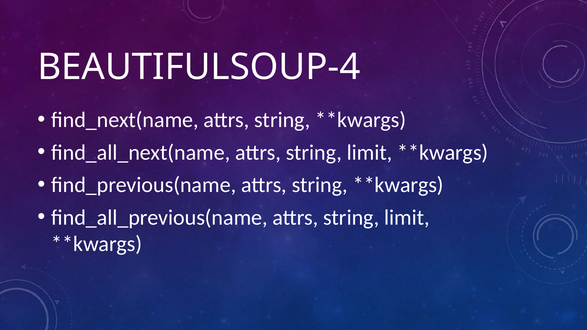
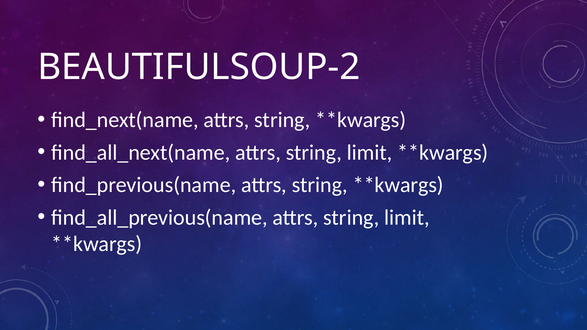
BEAUTIFULSOUP-4: BEAUTIFULSOUP-4 -> BEAUTIFULSOUP-2
